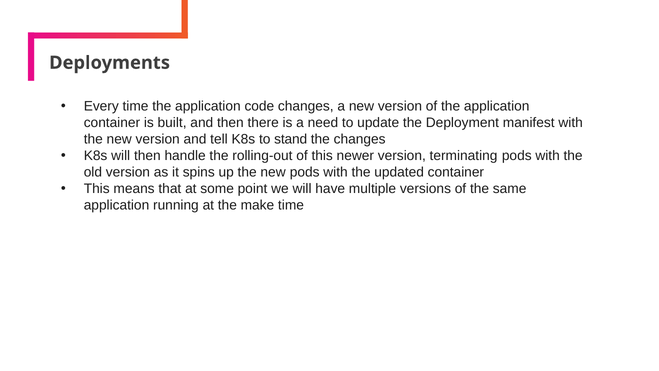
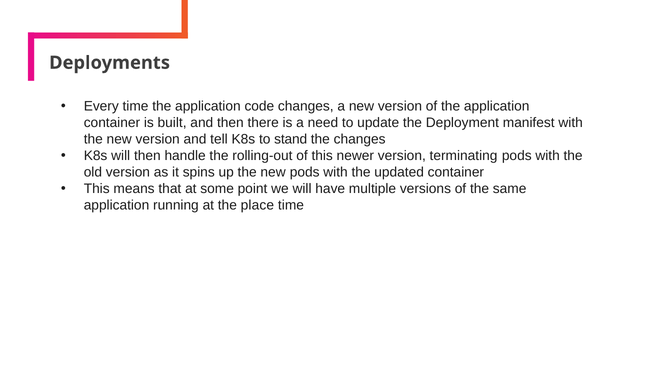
make: make -> place
